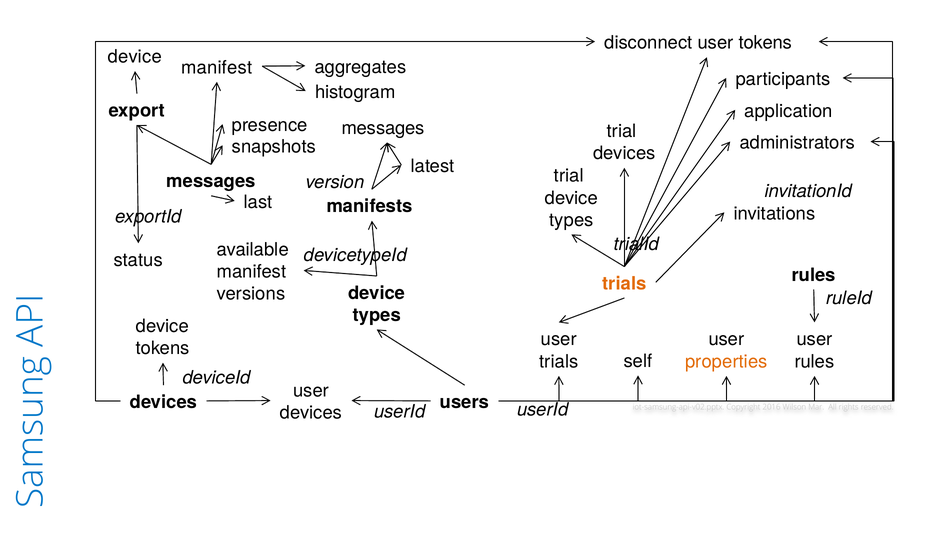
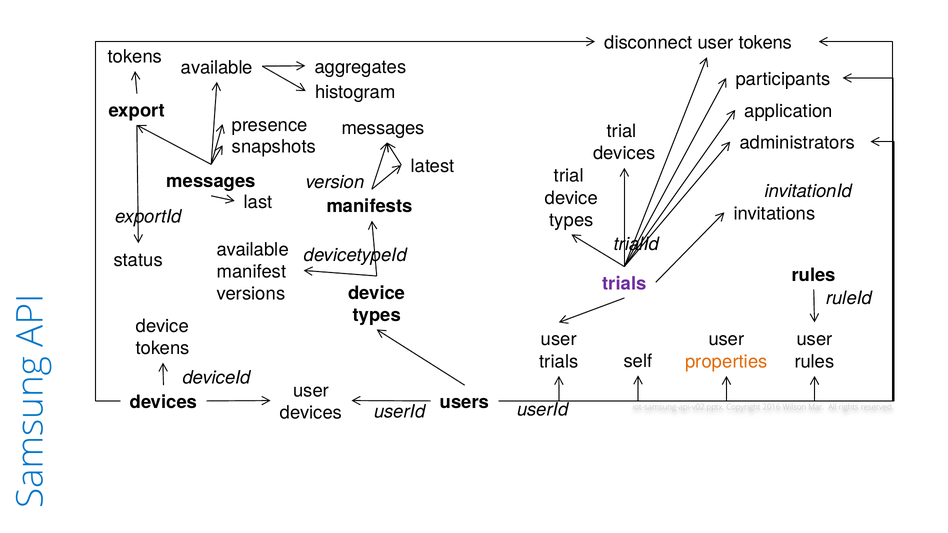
device at (135, 57): device -> tokens
manifest at (217, 67): manifest -> available
trials at (624, 284) colour: orange -> purple
